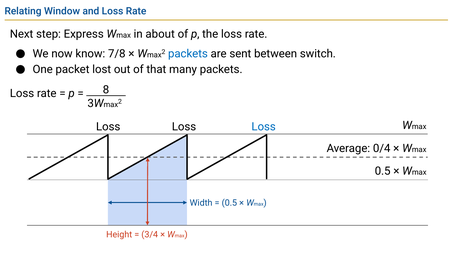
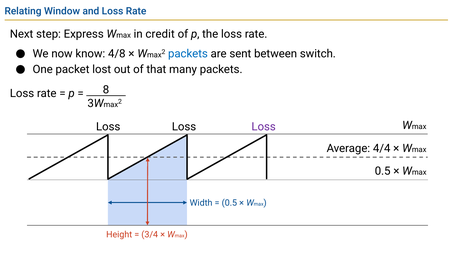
about: about -> credit
7/8: 7/8 -> 4/8
Loss at (264, 127) colour: blue -> purple
0/4: 0/4 -> 4/4
